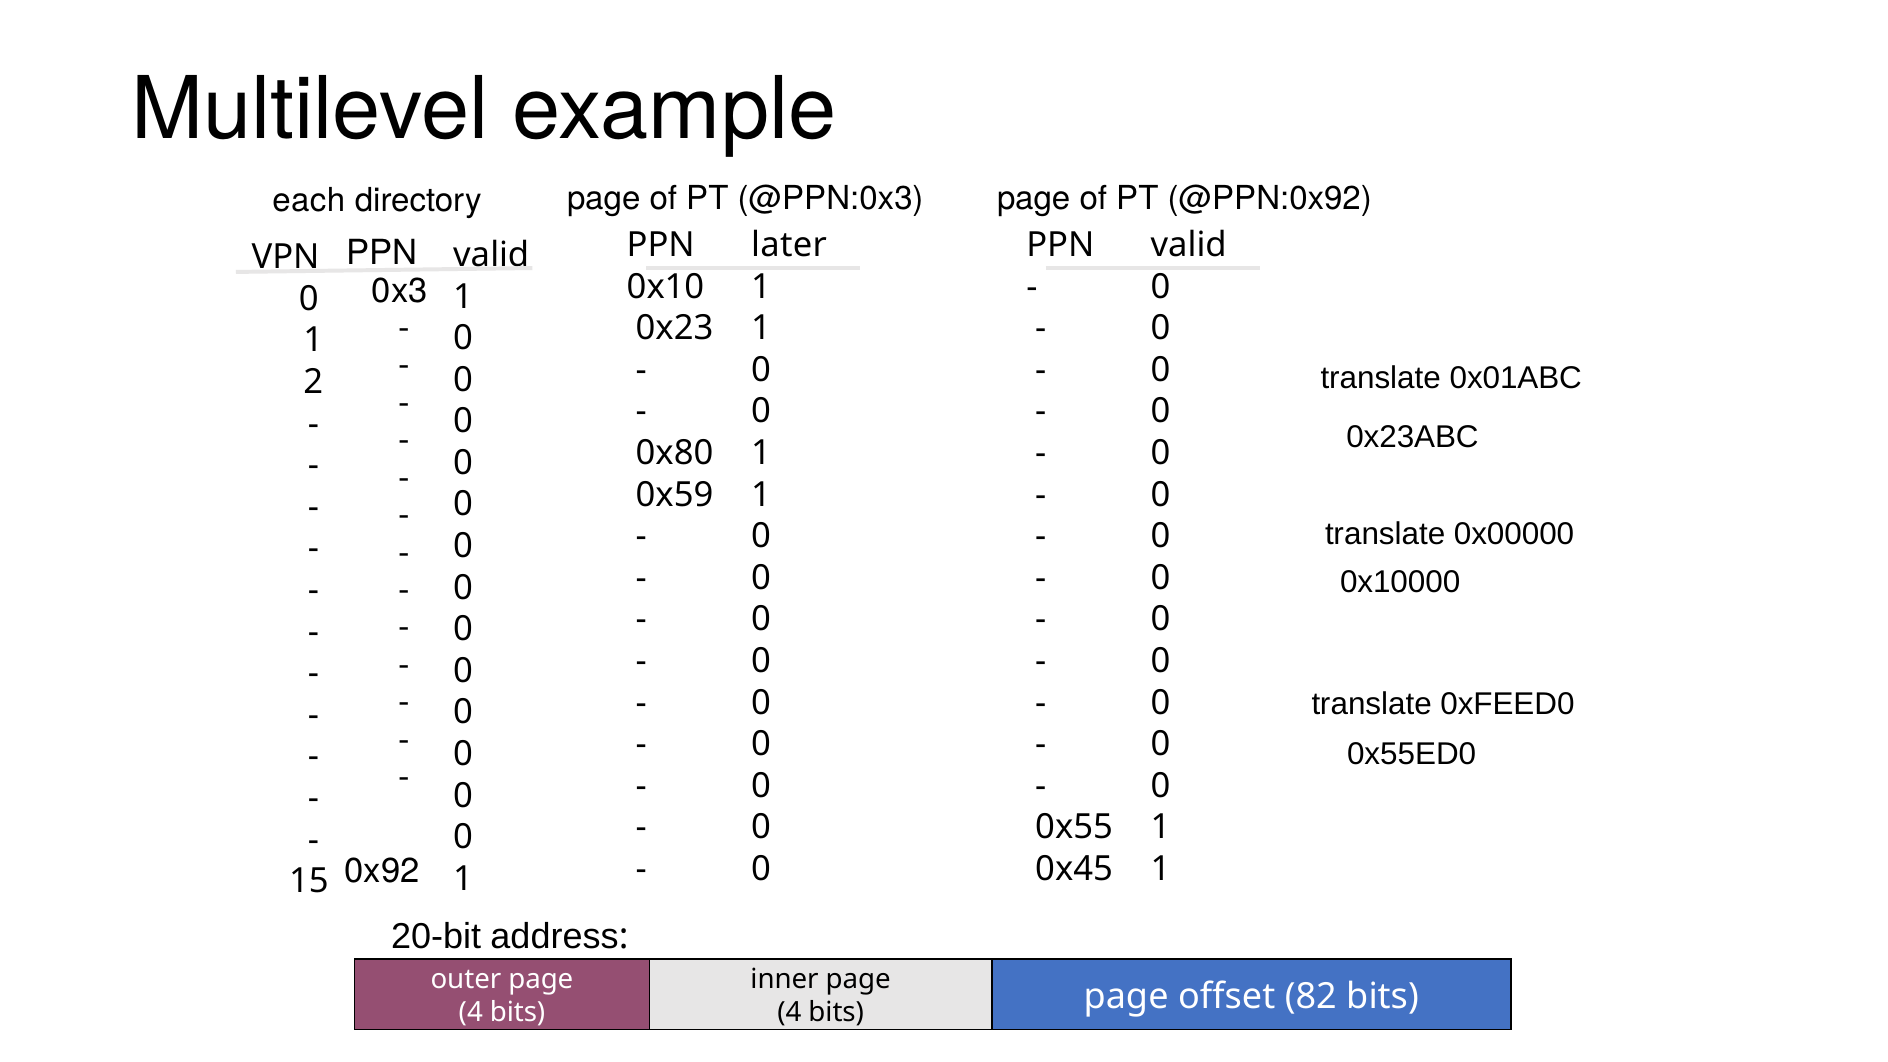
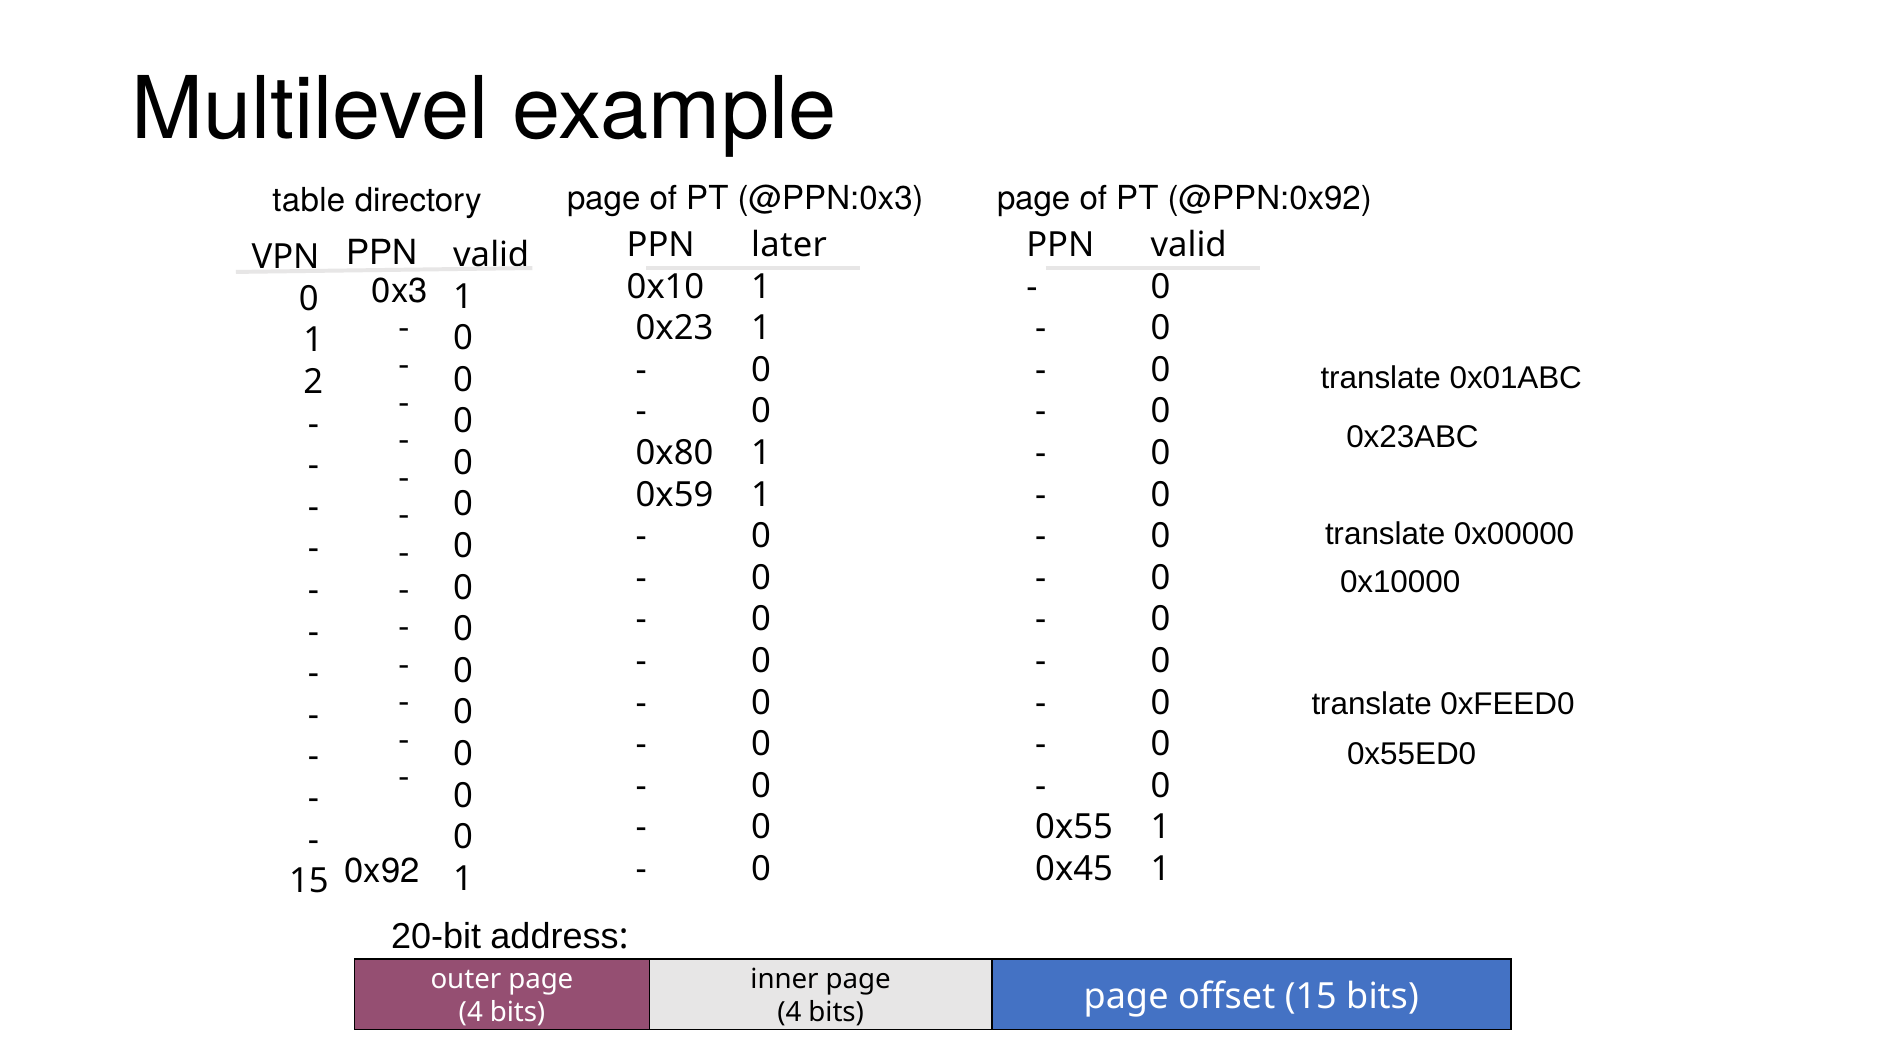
each: each -> table
offset 82: 82 -> 15
